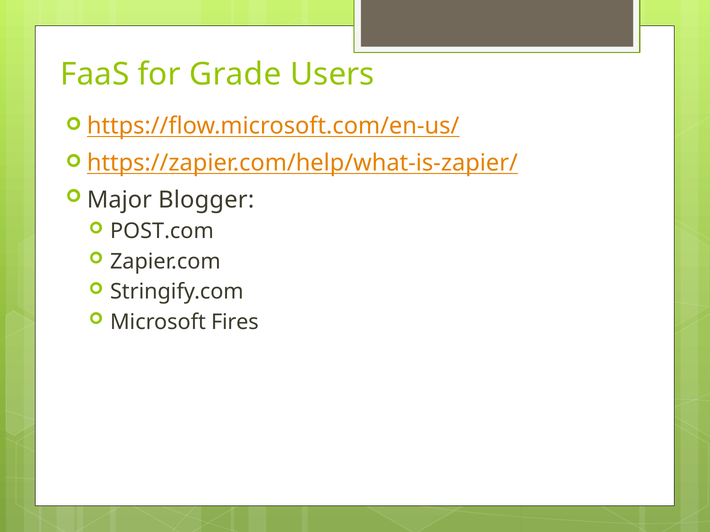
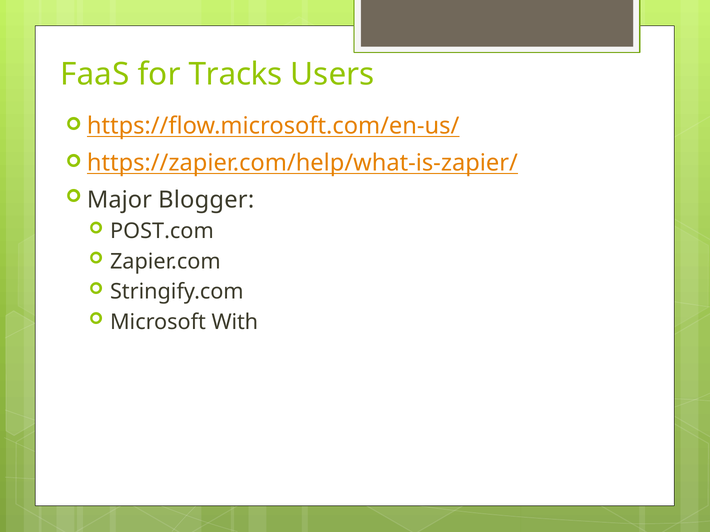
Grade: Grade -> Tracks
Fires: Fires -> With
